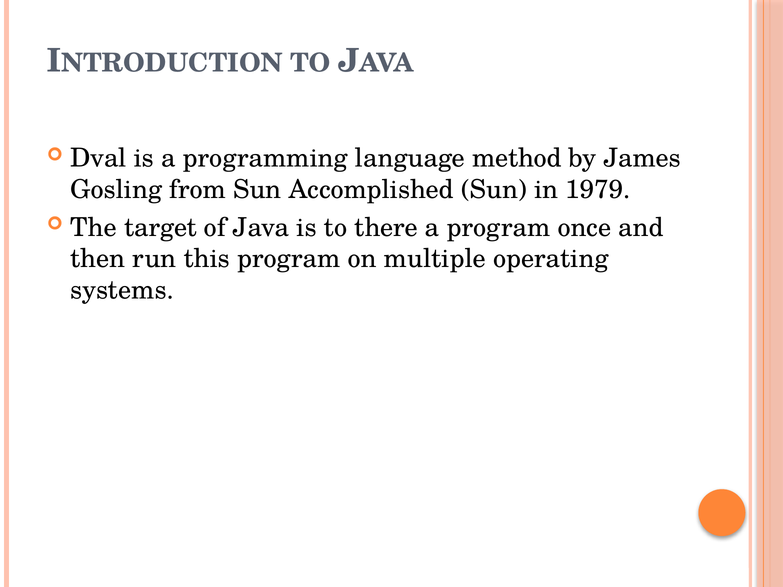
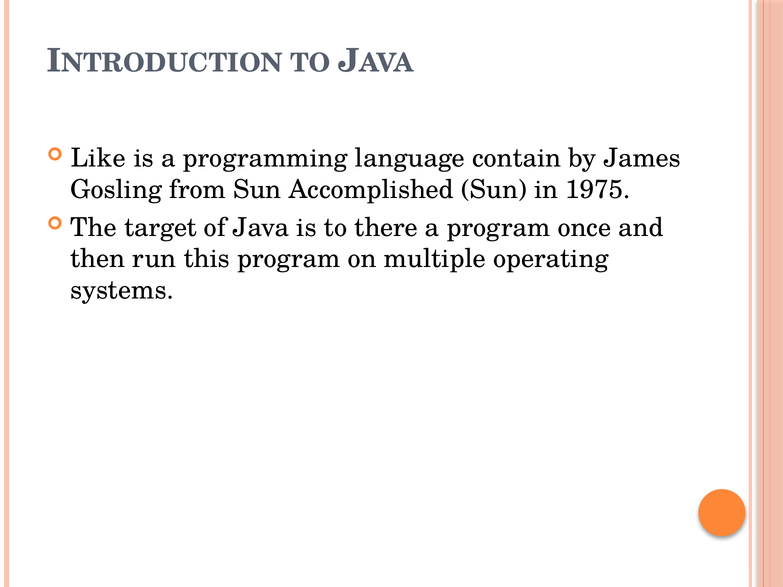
Dval: Dval -> Like
method: method -> contain
1979: 1979 -> 1975
